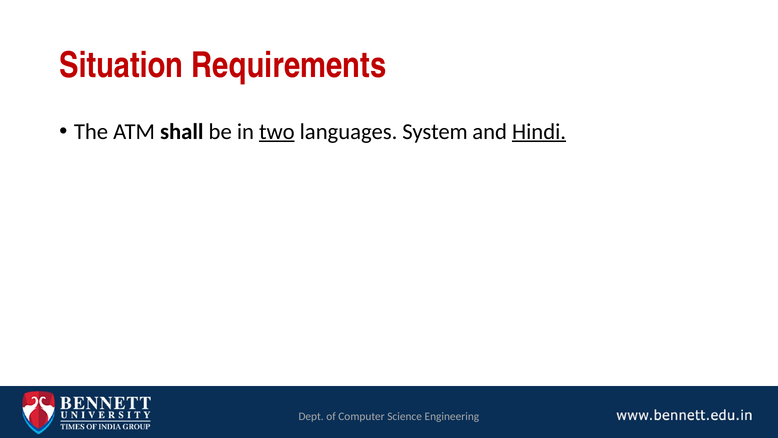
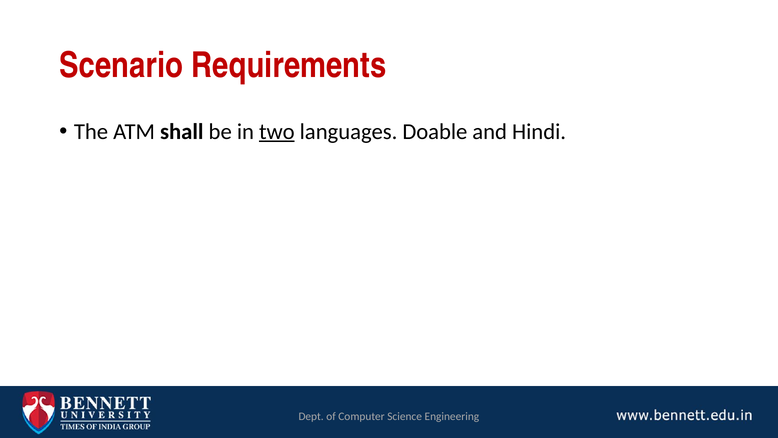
Situation: Situation -> Scenario
System: System -> Doable
Hindi underline: present -> none
